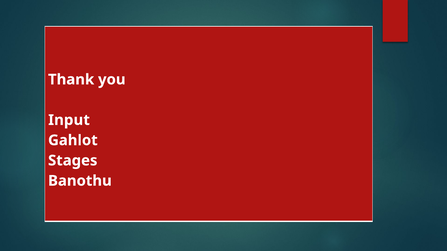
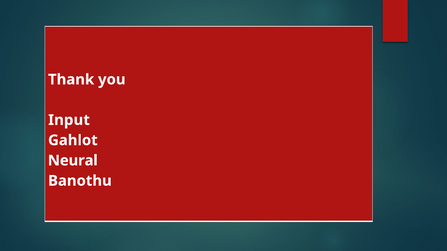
Stages: Stages -> Neural
